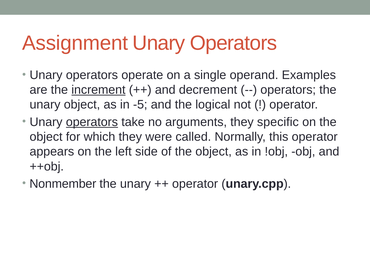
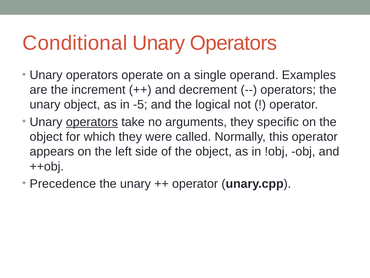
Assignment: Assignment -> Conditional
increment underline: present -> none
Nonmember: Nonmember -> Precedence
